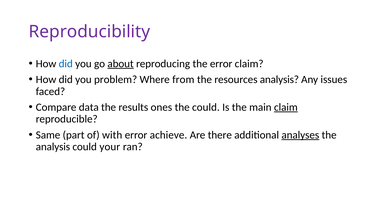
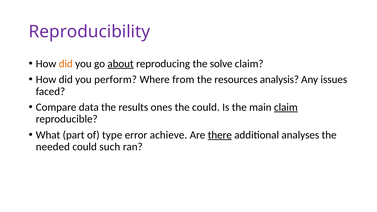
did at (66, 64) colour: blue -> orange
the error: error -> solve
problem: problem -> perform
Same: Same -> What
with: with -> type
there underline: none -> present
analyses underline: present -> none
analysis at (53, 147): analysis -> needed
your: your -> such
